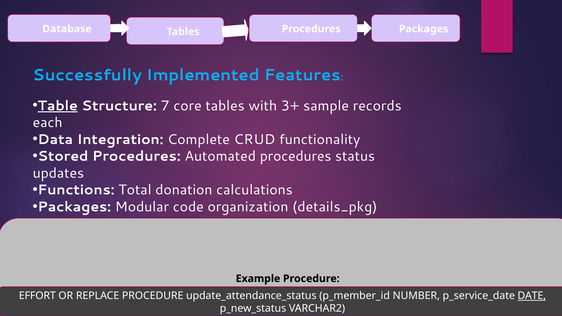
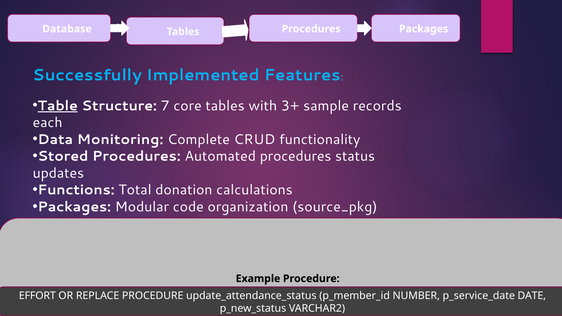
Integration: Integration -> Monitoring
details_pkg: details_pkg -> source_pkg
DATE underline: present -> none
